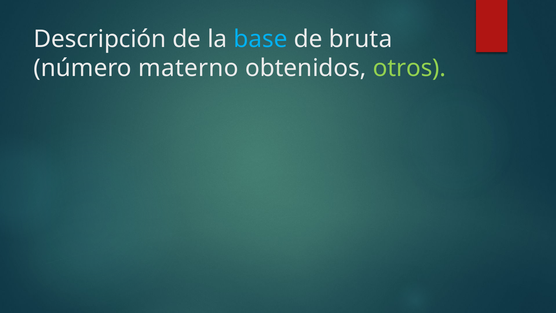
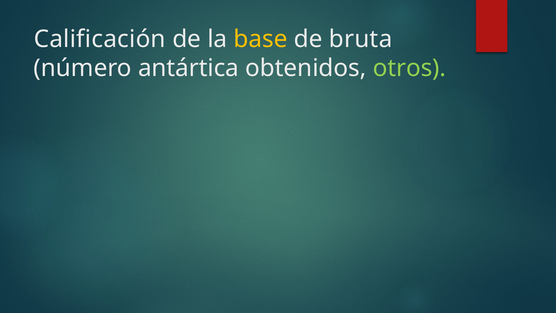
Descripción: Descripción -> Calificación
base colour: light blue -> yellow
materno: materno -> antártica
